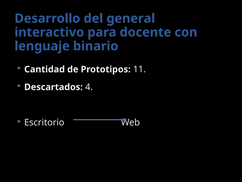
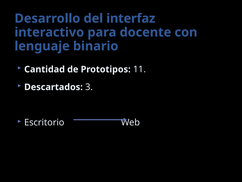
general: general -> interfaz
4: 4 -> 3
